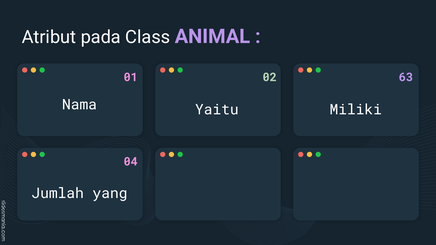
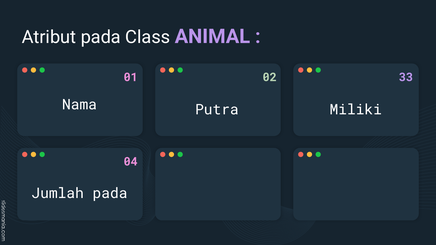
63: 63 -> 33
Yaitu: Yaitu -> Putra
Jumlah yang: yang -> pada
